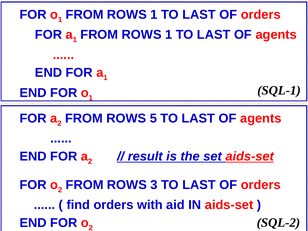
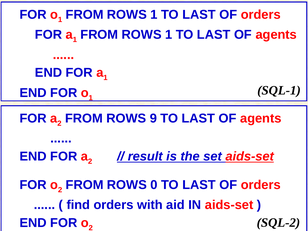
5: 5 -> 9
3: 3 -> 0
